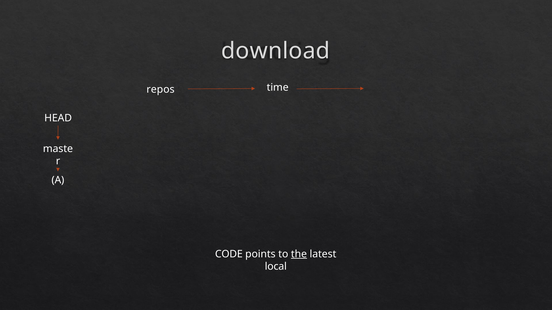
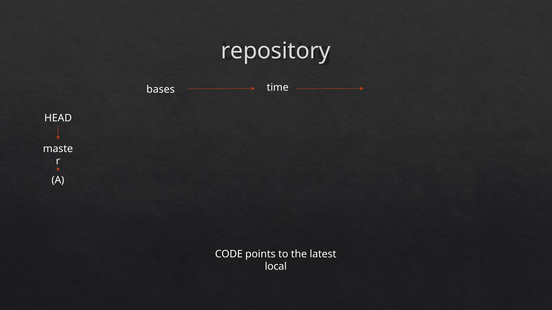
download: download -> repository
repos: repos -> bases
the underline: present -> none
